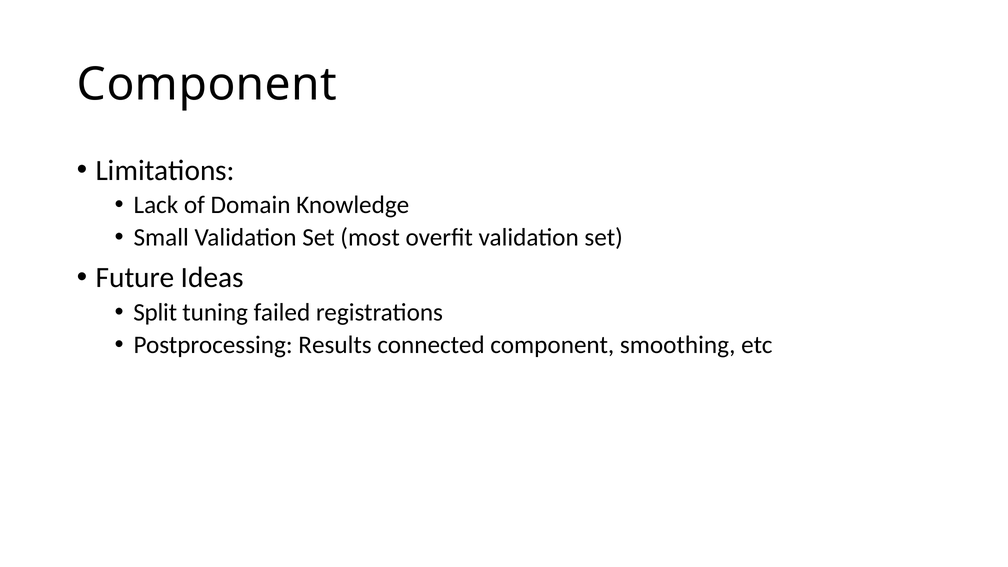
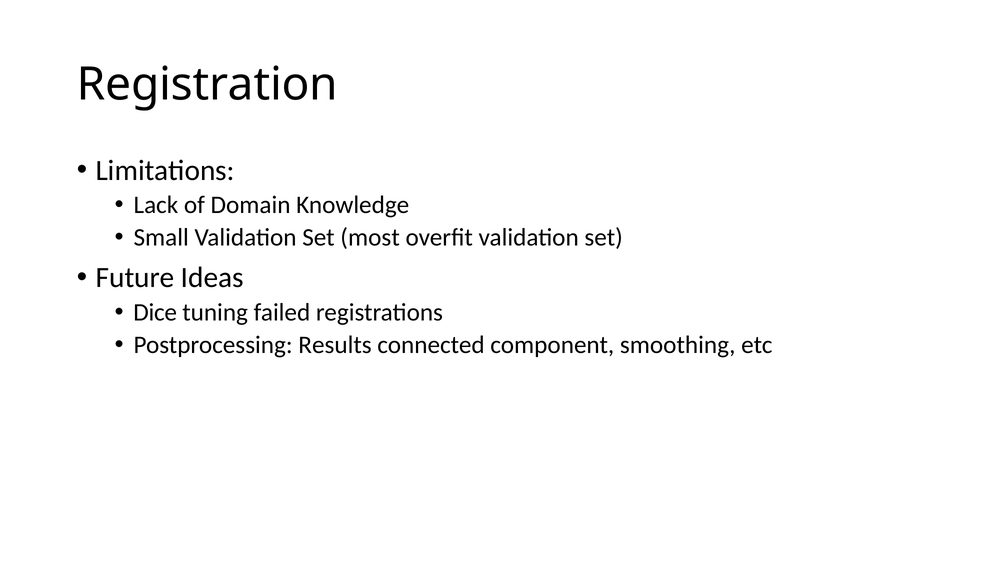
Component at (207, 85): Component -> Registration
Split: Split -> Dice
